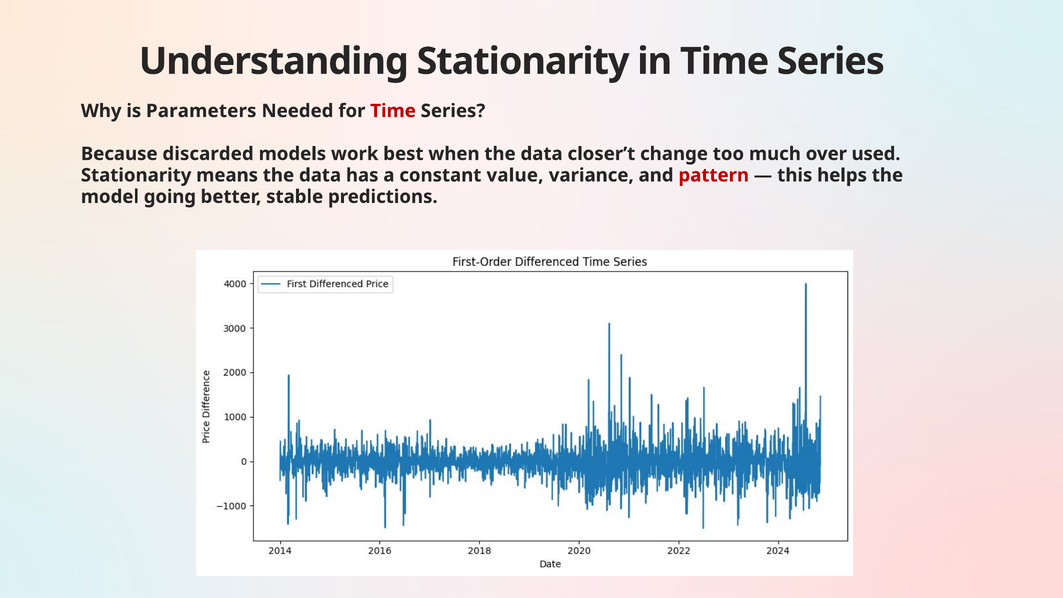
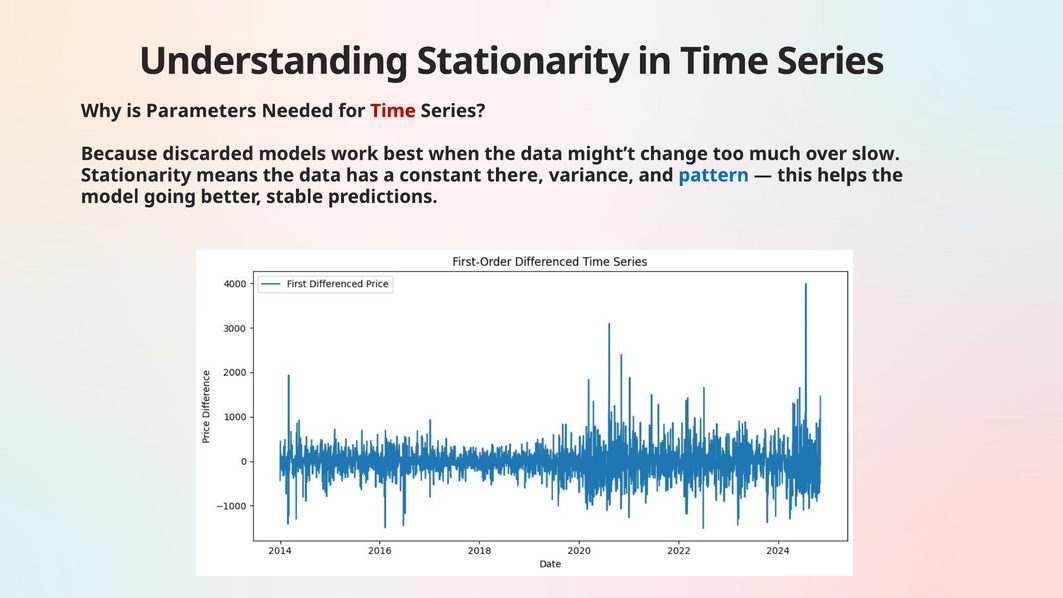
closer’t: closer’t -> might’t
used: used -> slow
value: value -> there
pattern colour: red -> blue
